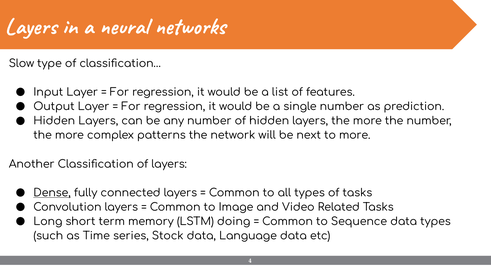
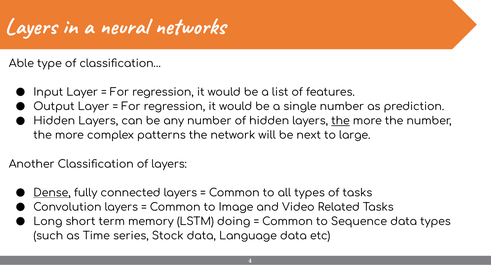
Slow: Slow -> Able
the at (341, 121) underline: none -> present
to more: more -> large
